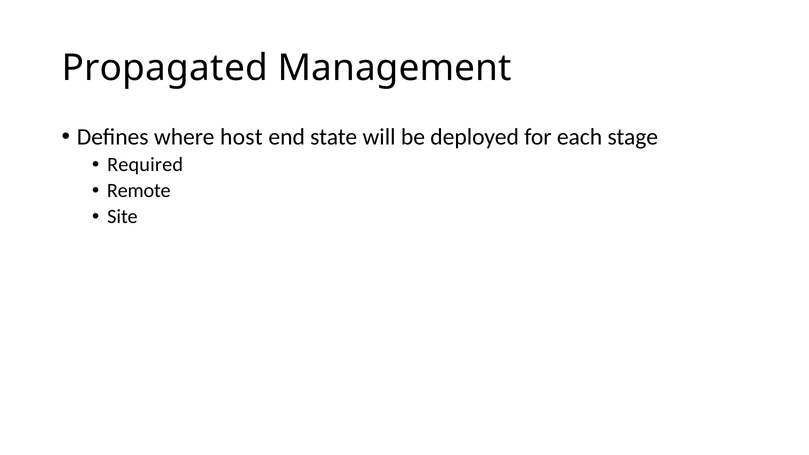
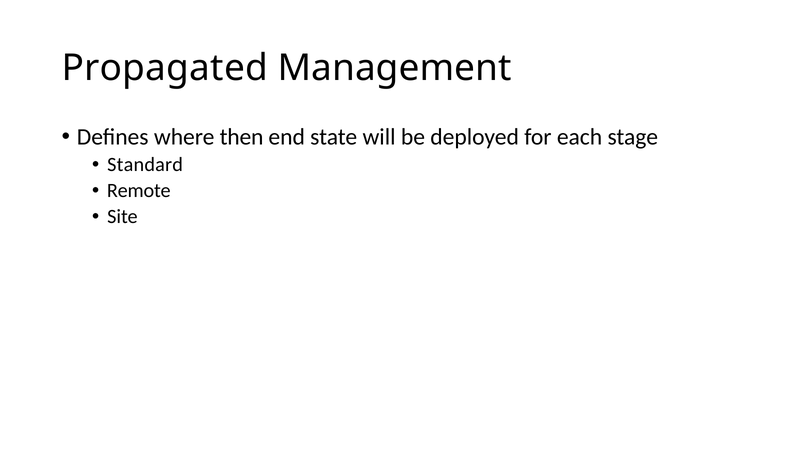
host: host -> then
Required: Required -> Standard
